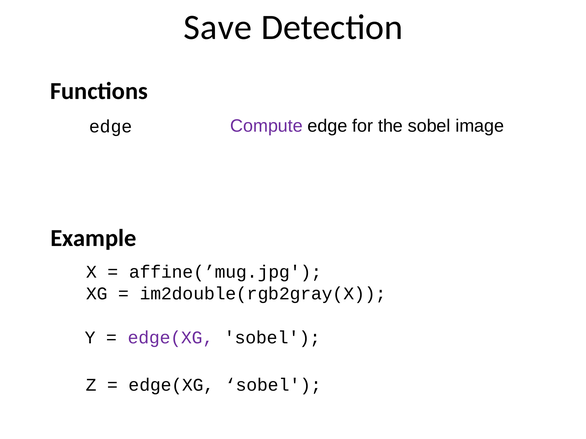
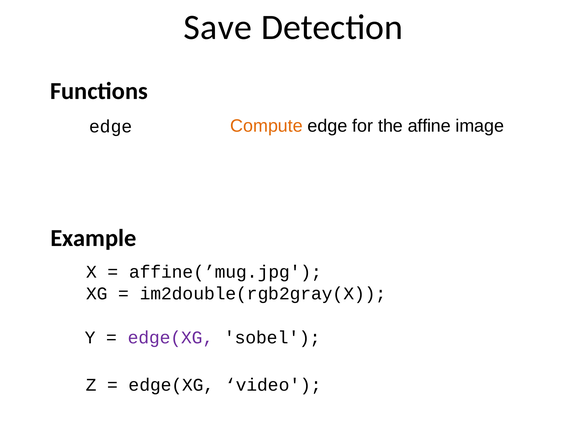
Compute colour: purple -> orange
the sobel: sobel -> affine
sobel at (273, 385): sobel -> video
